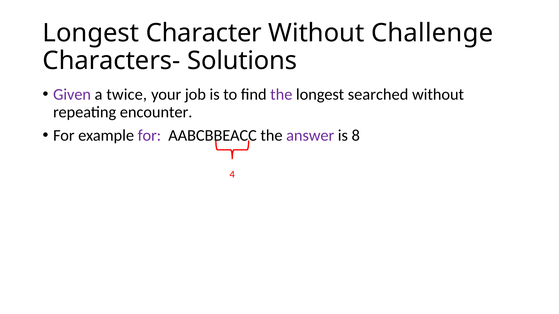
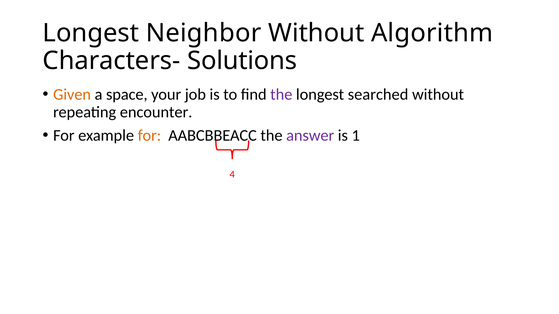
Character: Character -> Neighbor
Challenge: Challenge -> Algorithm
Given colour: purple -> orange
twice: twice -> space
for at (149, 136) colour: purple -> orange
8: 8 -> 1
